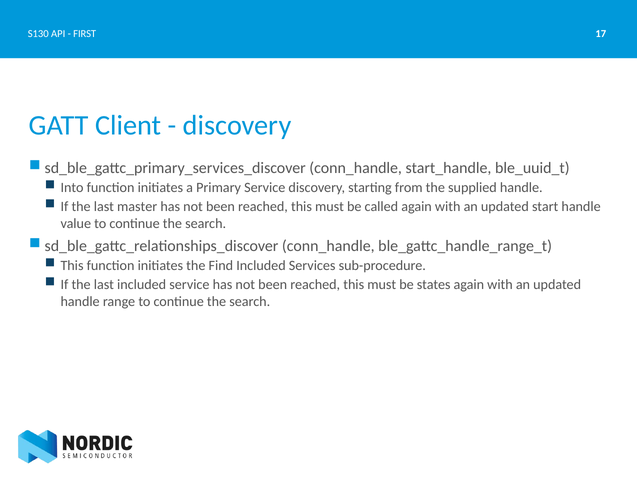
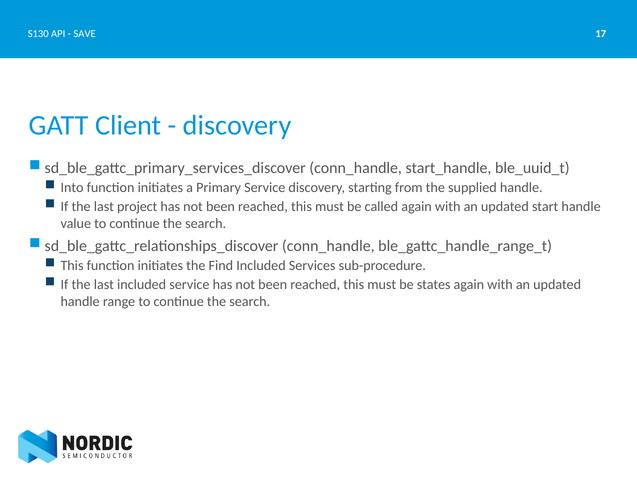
FIRST: FIRST -> SAVE
master: master -> project
